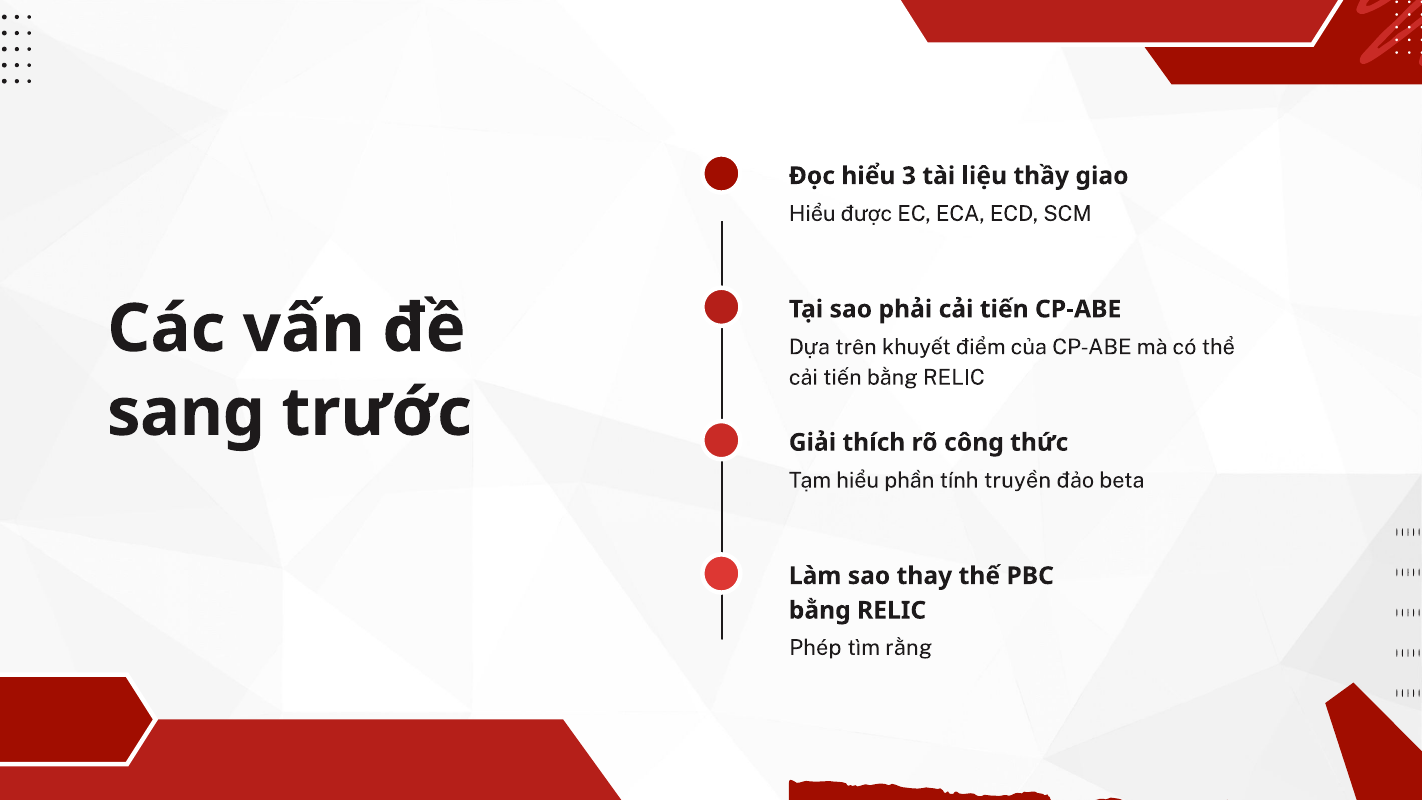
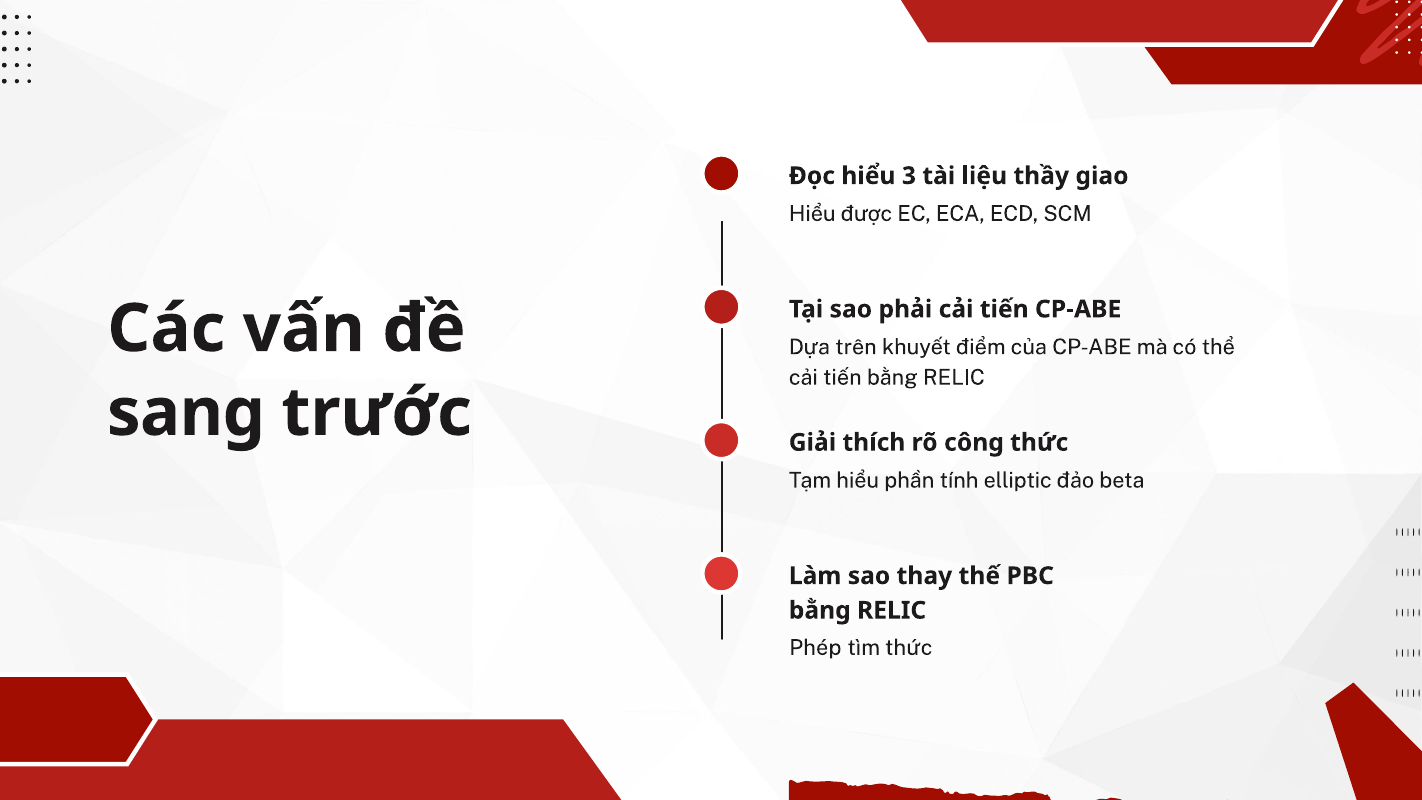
truyền: truyền -> elliptic
tìm rằng: rằng -> thức
